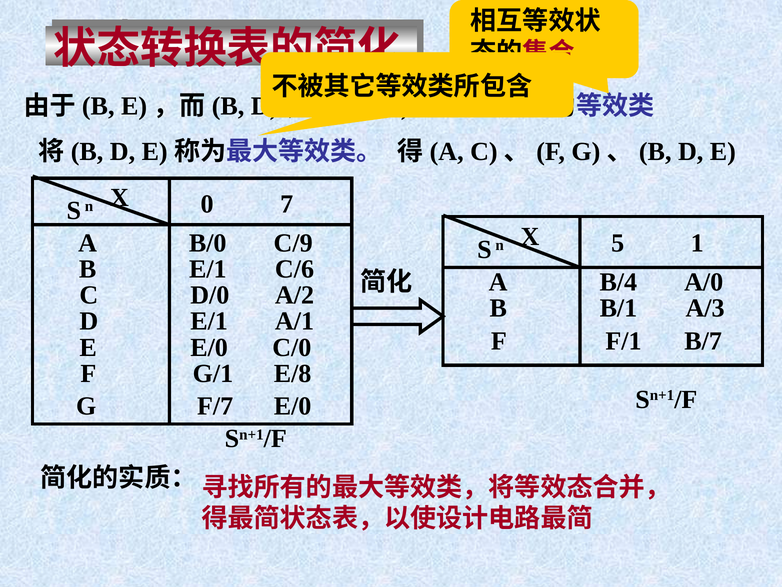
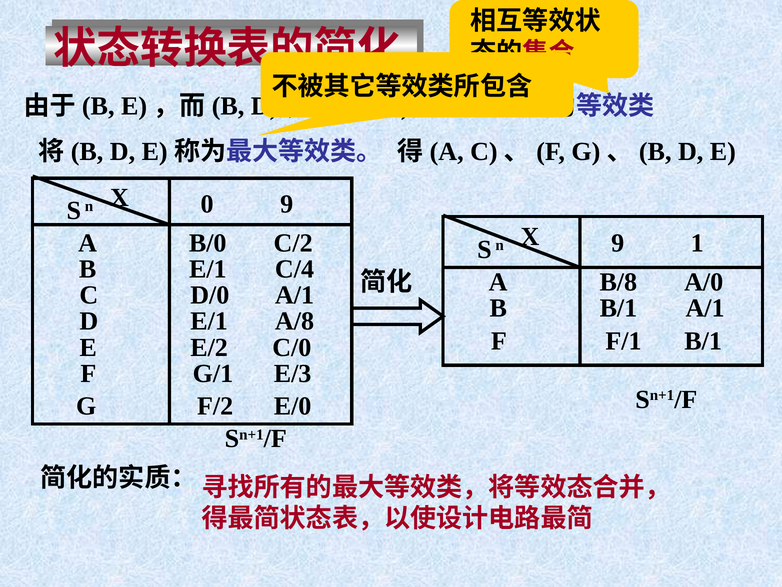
0 7: 7 -> 9
C/9: C/9 -> C/2
5 at (618, 243): 5 -> 9
C/6: C/6 -> C/4
B/4: B/4 -> B/8
D/0 A/2: A/2 -> A/1
B/1 A/3: A/3 -> A/1
A/1: A/1 -> A/8
F/1 B/7: B/7 -> B/1
E E/0: E/0 -> E/2
E/8: E/8 -> E/3
F/7: F/7 -> F/2
